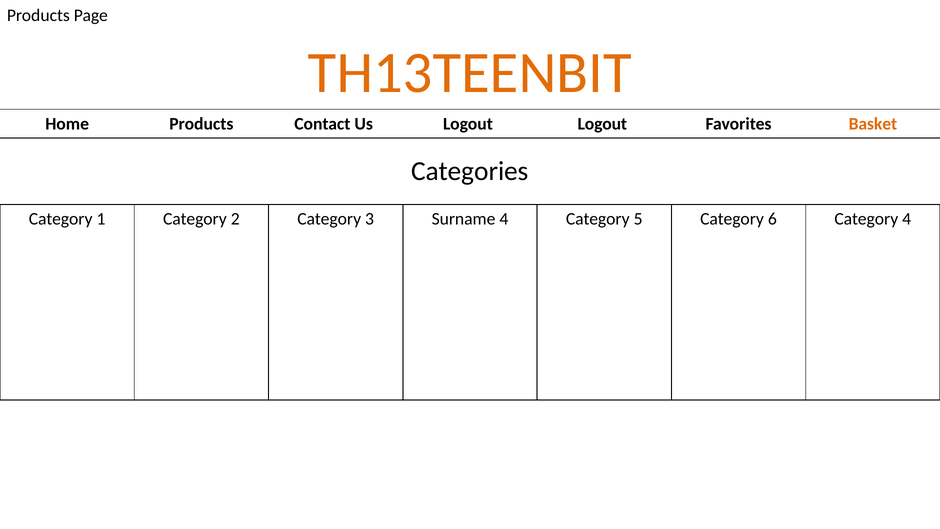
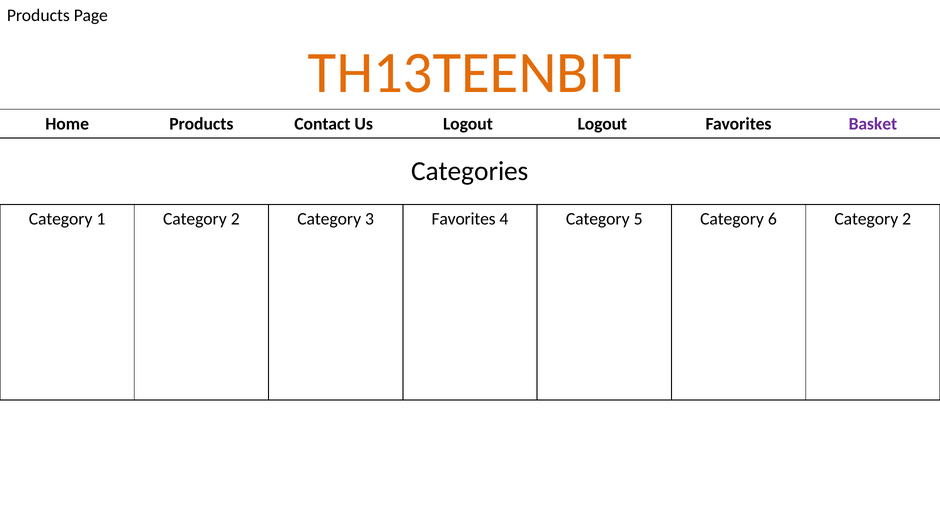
Basket colour: orange -> purple
3 Surname: Surname -> Favorites
6 Category 4: 4 -> 2
